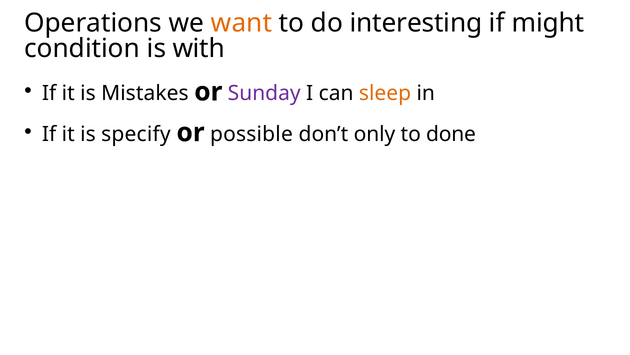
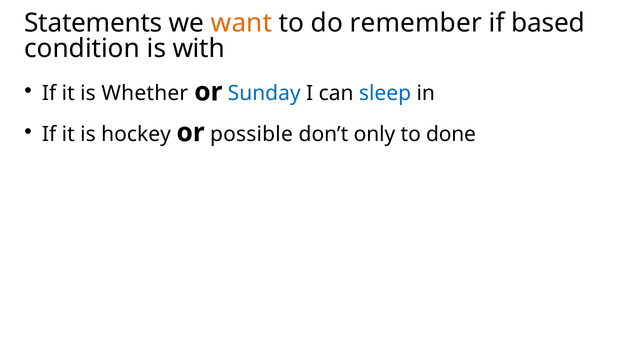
Operations: Operations -> Statements
interesting: interesting -> remember
might: might -> based
Mistakes: Mistakes -> Whether
Sunday colour: purple -> blue
sleep colour: orange -> blue
specify: specify -> hockey
